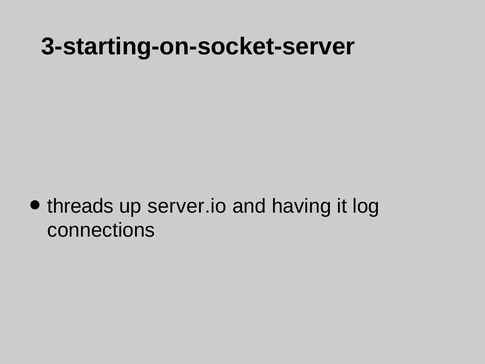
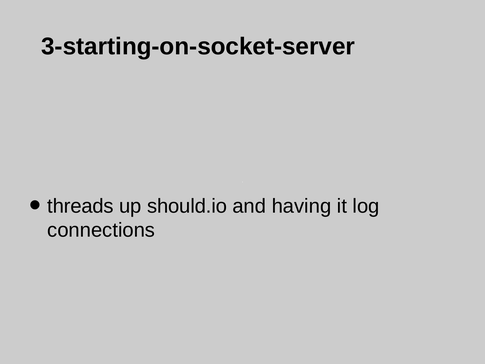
server.io: server.io -> should.io
